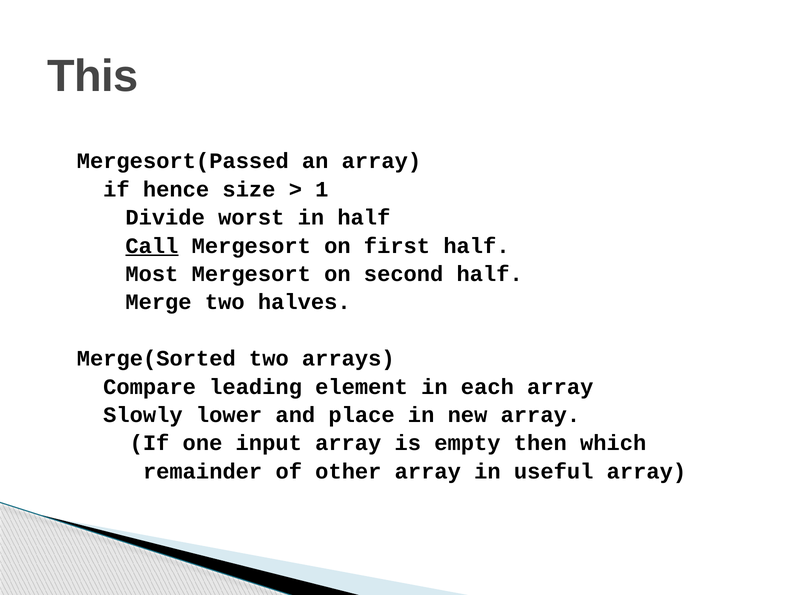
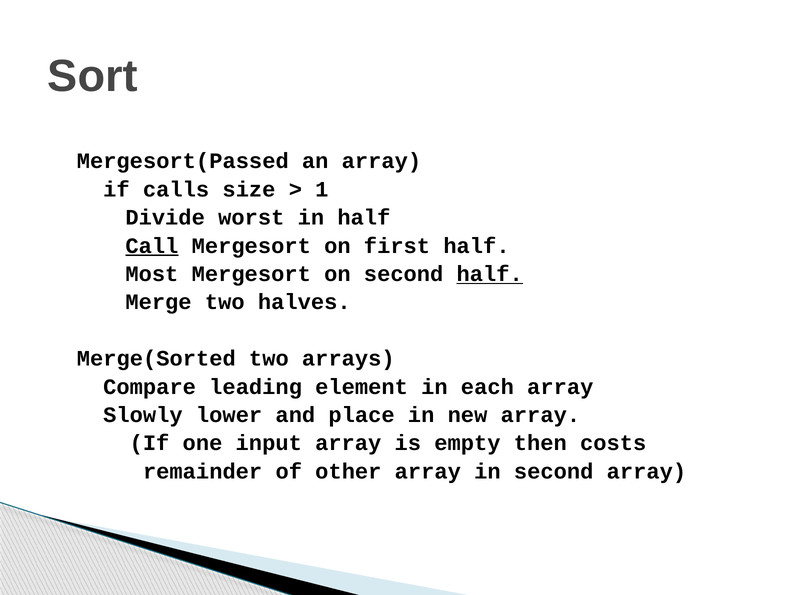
This: This -> Sort
hence: hence -> calls
half at (490, 274) underline: none -> present
which: which -> costs
in useful: useful -> second
